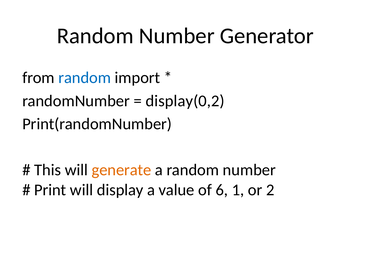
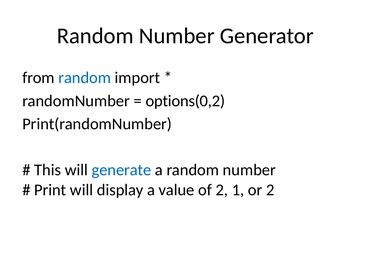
display(0,2: display(0,2 -> options(0,2
generate colour: orange -> blue
of 6: 6 -> 2
